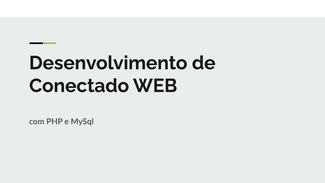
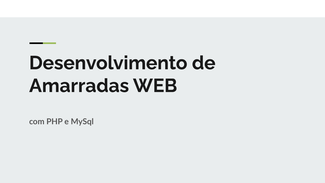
Conectado: Conectado -> Amarradas
